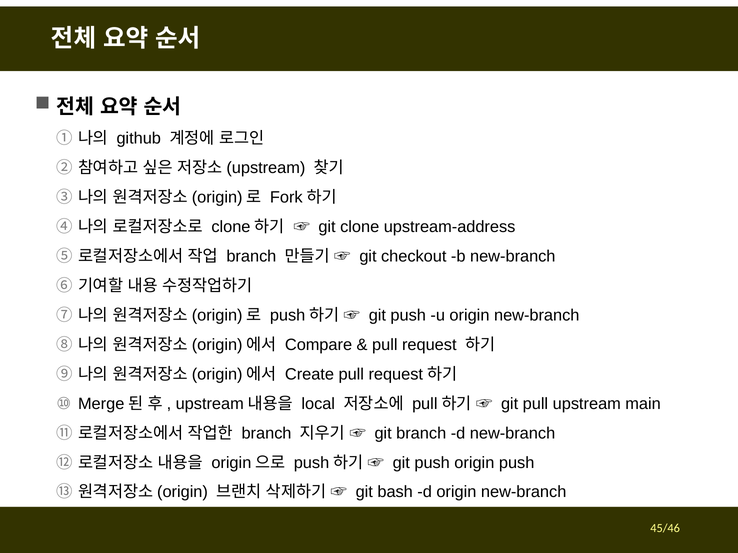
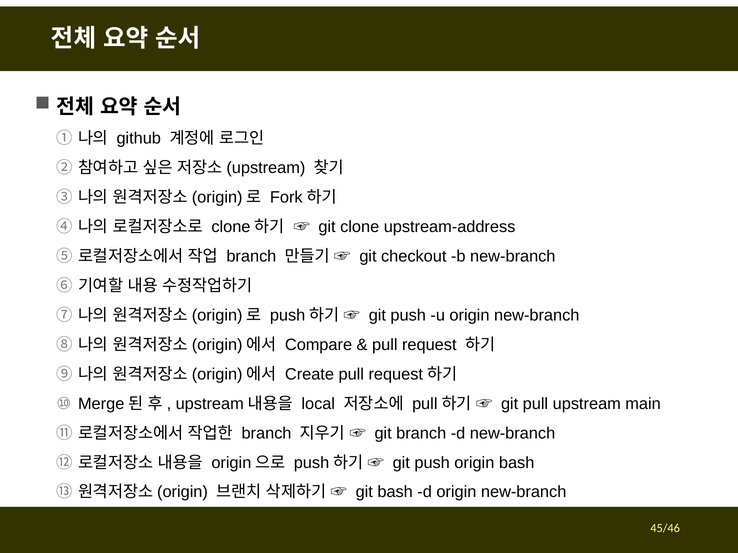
origin push: push -> bash
